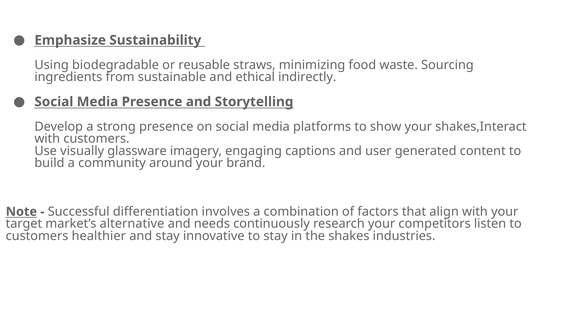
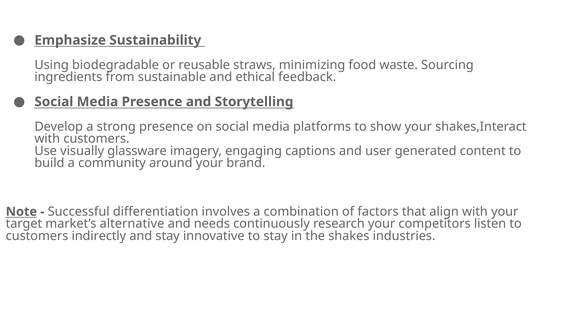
indirectly: indirectly -> feedback
healthier: healthier -> indirectly
